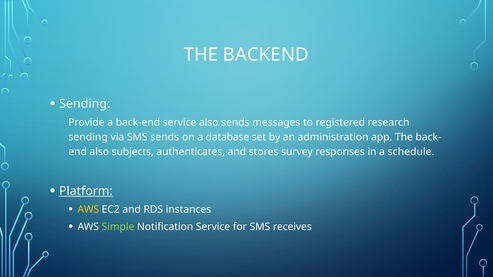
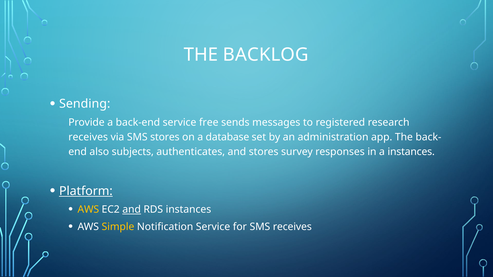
BACKEND: BACKEND -> BACKLOG
service also: also -> free
sending at (88, 137): sending -> receives
SMS sends: sends -> stores
a schedule: schedule -> instances
and at (132, 210) underline: none -> present
Simple colour: light green -> yellow
